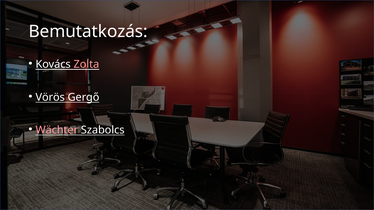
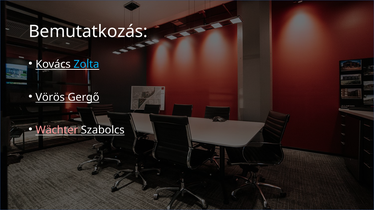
Zolta colour: pink -> light blue
